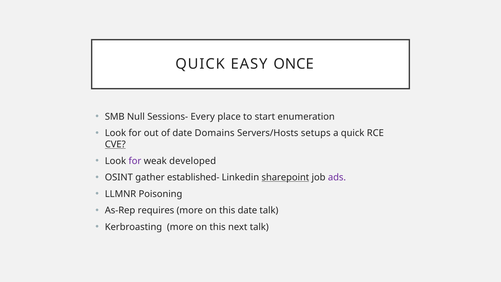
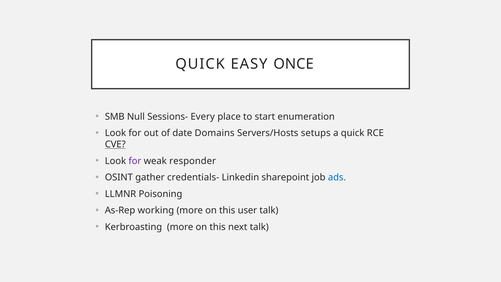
developed: developed -> responder
established-: established- -> credentials-
sharepoint underline: present -> none
ads colour: purple -> blue
requires: requires -> working
this date: date -> user
